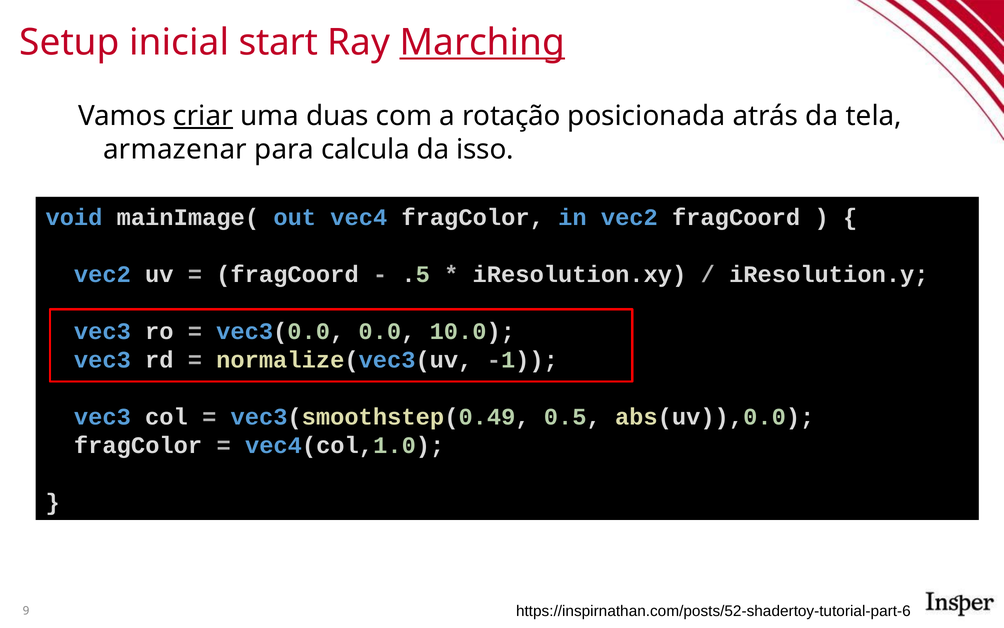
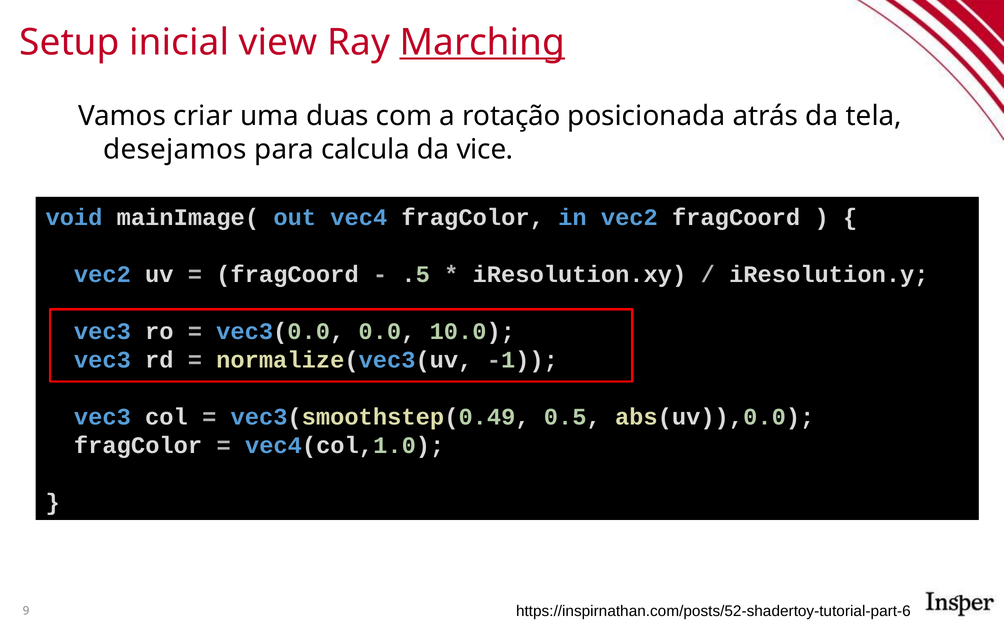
start: start -> view
criar underline: present -> none
armazenar: armazenar -> desejamos
isso: isso -> vice
